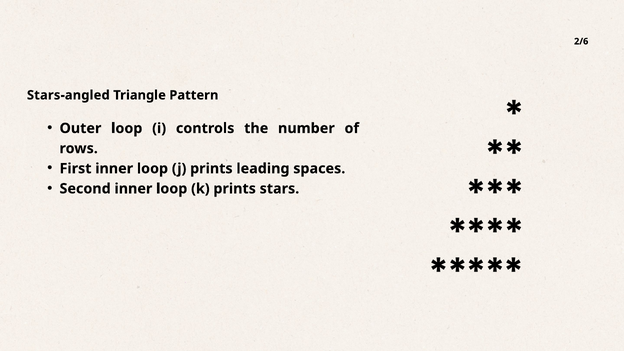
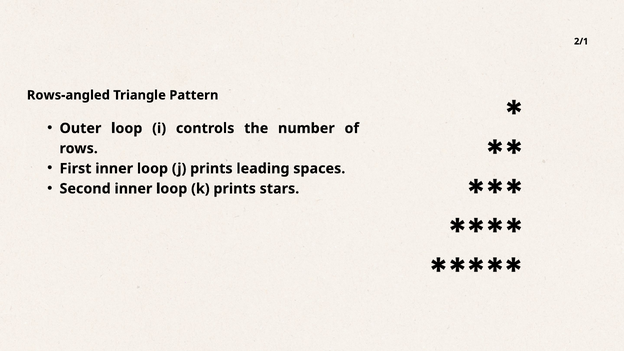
2/6: 2/6 -> 2/1
Stars-angled: Stars-angled -> Rows-angled
